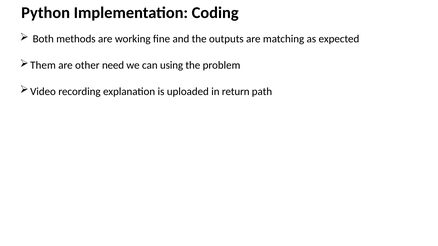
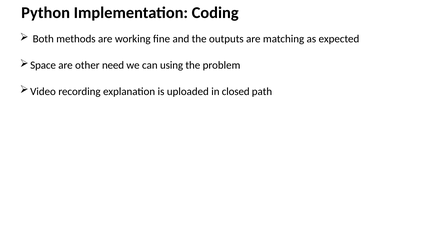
Them: Them -> Space
return: return -> closed
